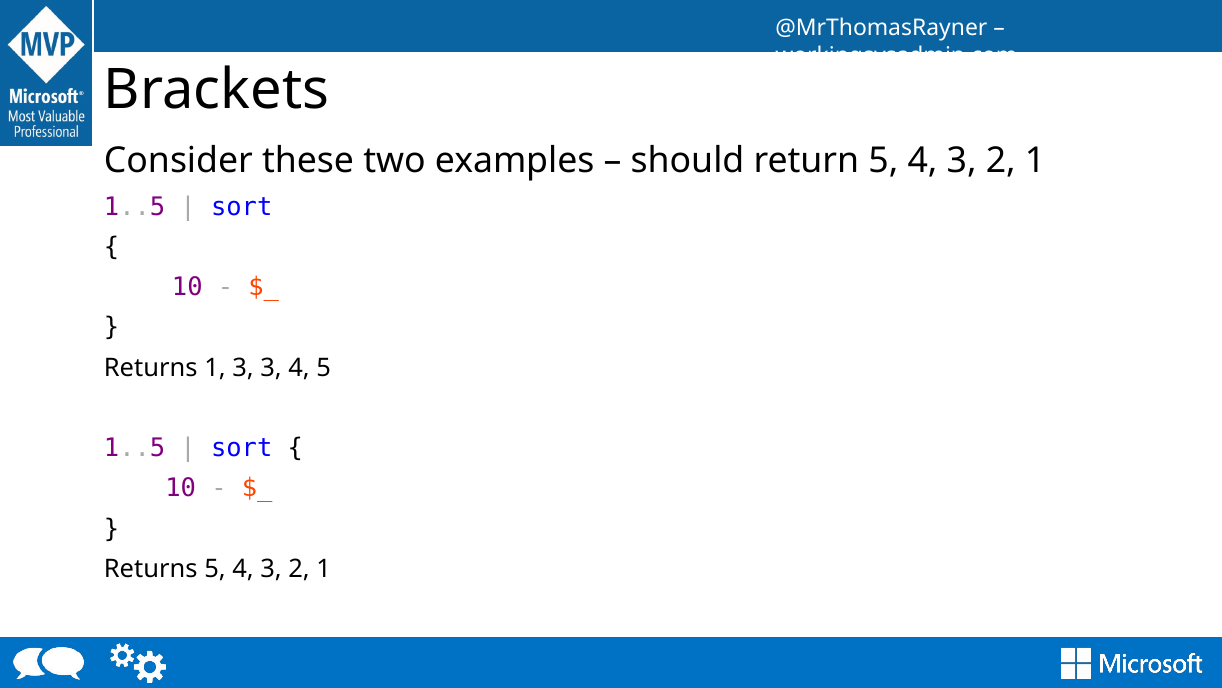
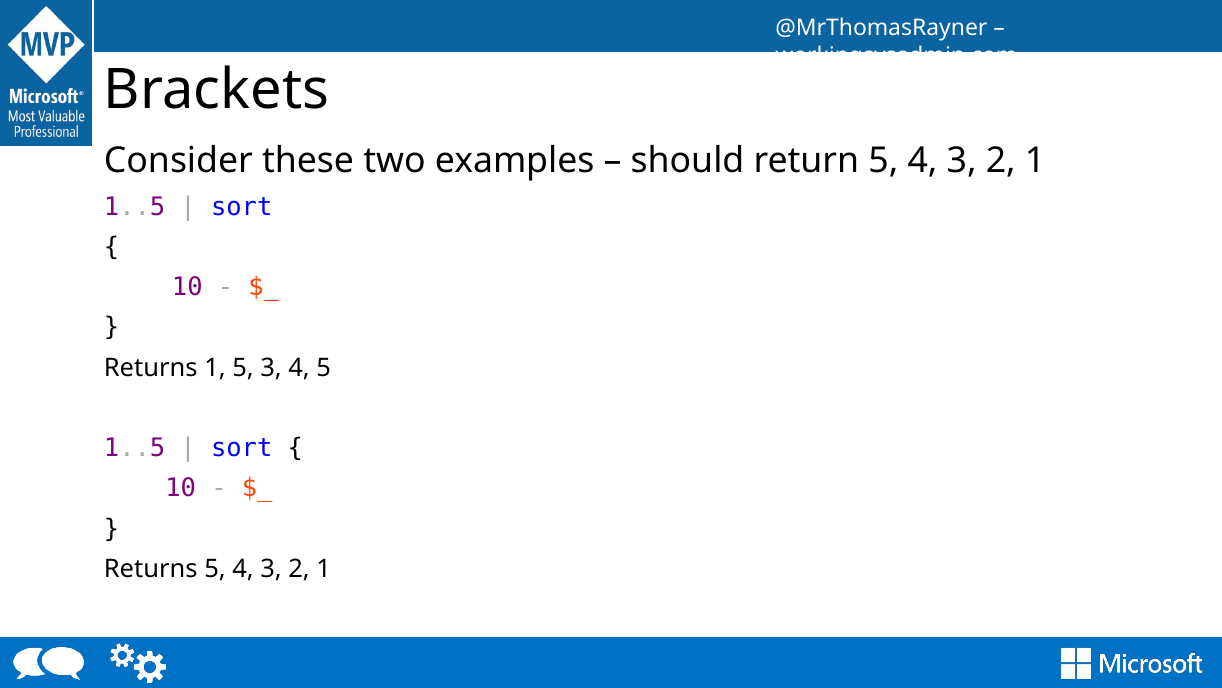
1 3: 3 -> 5
